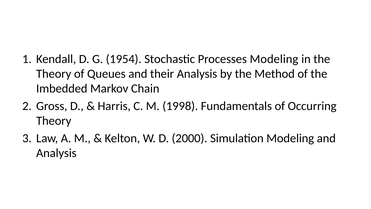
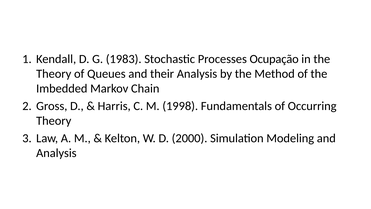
1954: 1954 -> 1983
Processes Modeling: Modeling -> Ocupação
